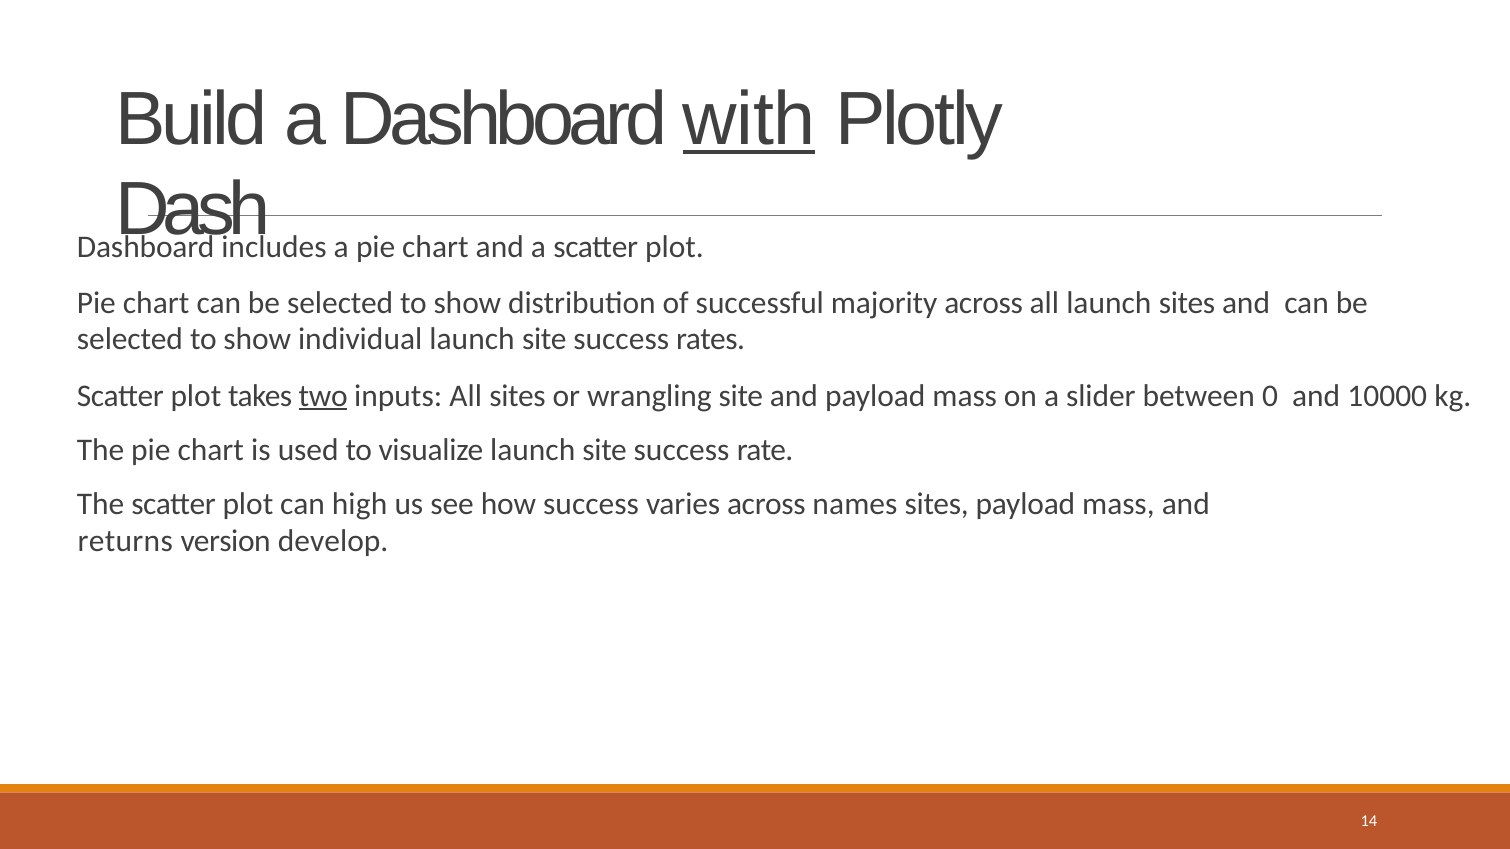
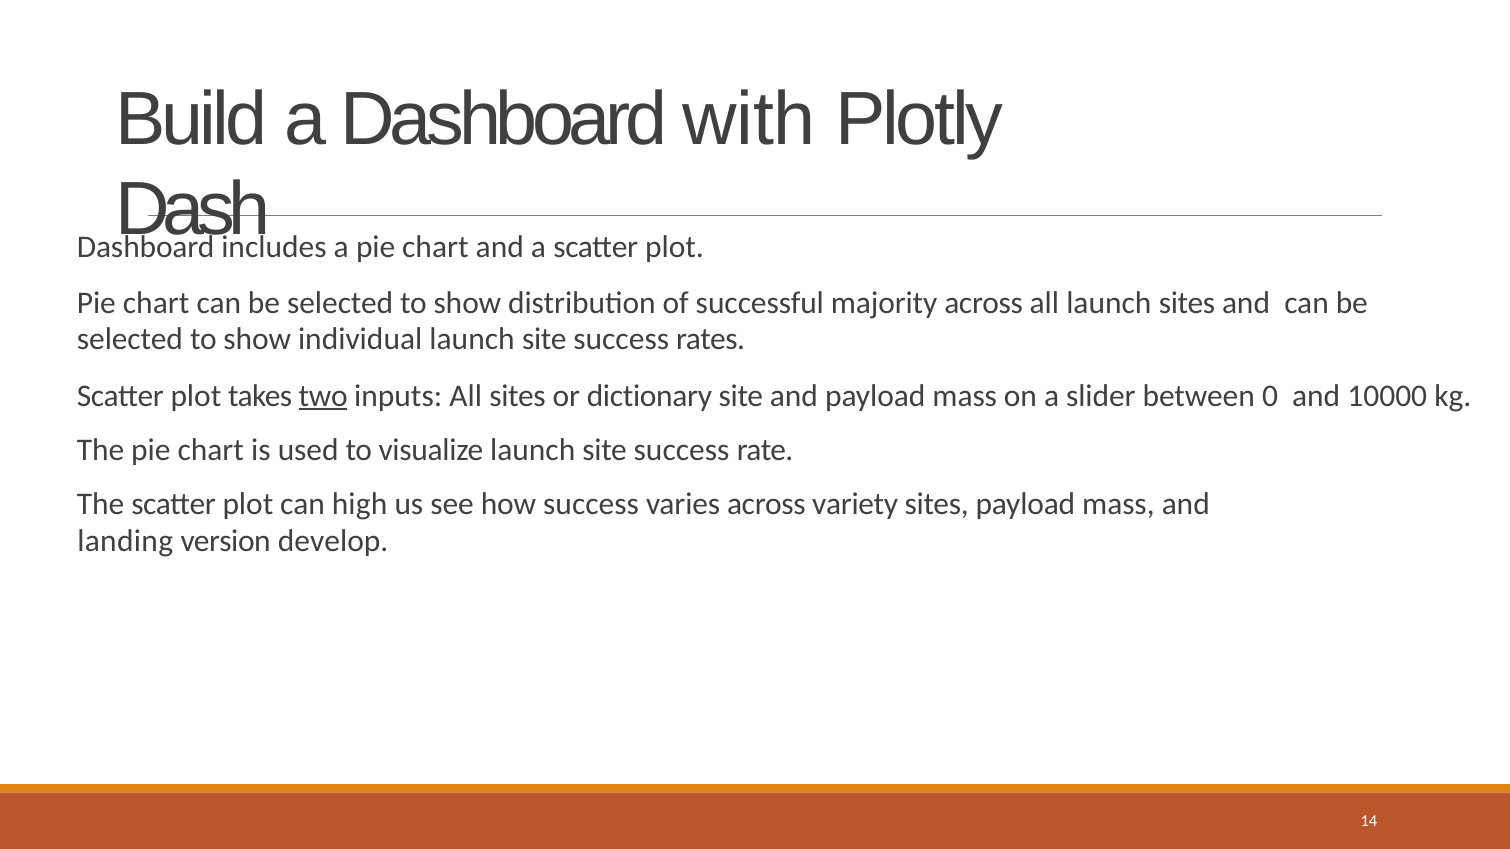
with underline: present -> none
wrangling: wrangling -> dictionary
names: names -> variety
returns: returns -> landing
